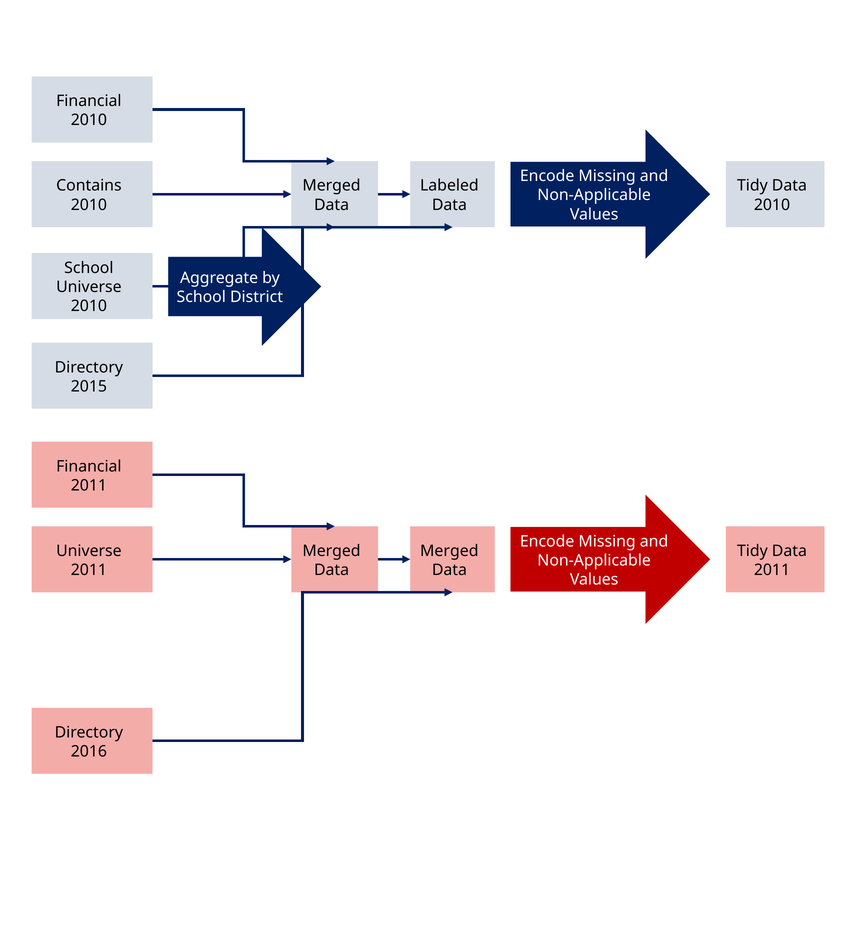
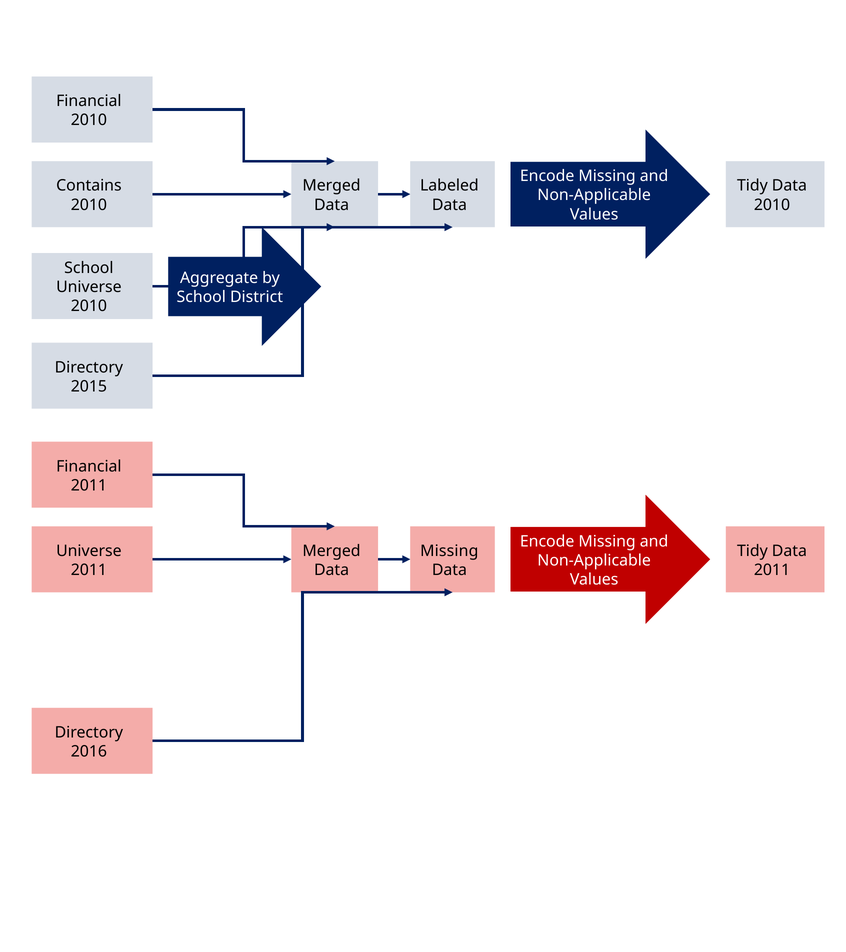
Merged at (449, 551): Merged -> Missing
